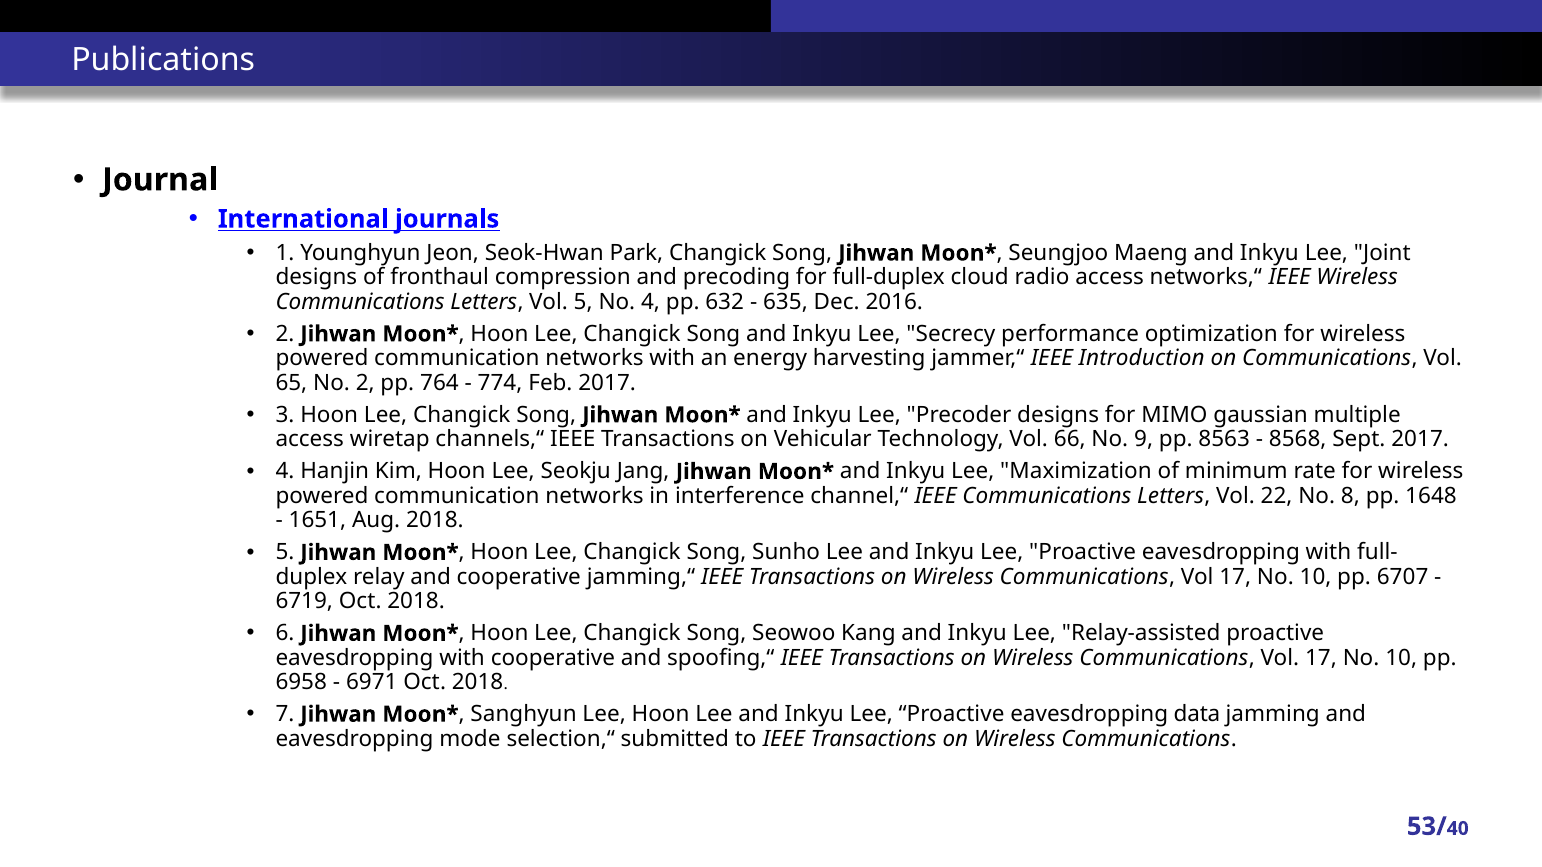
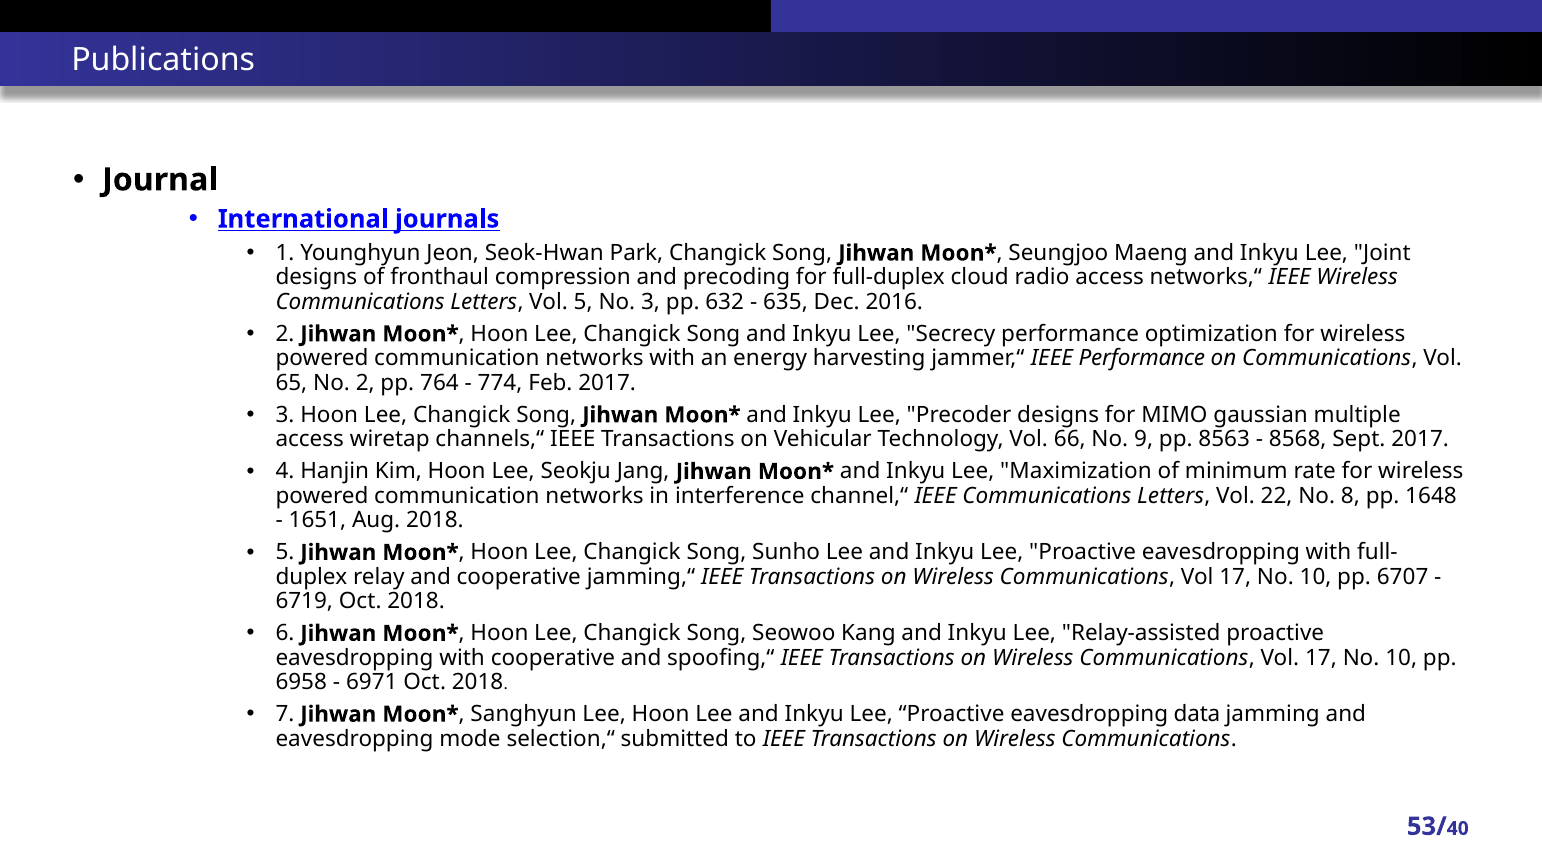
No 4: 4 -> 3
IEEE Introduction: Introduction -> Performance
